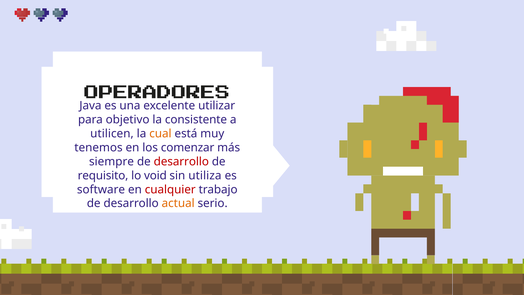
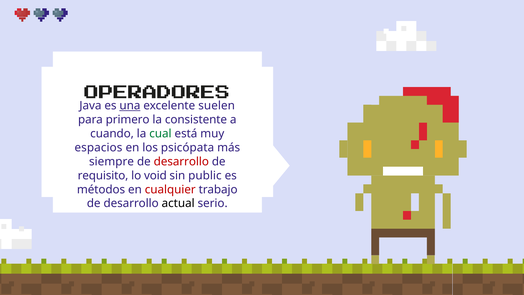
una underline: none -> present
utilizar: utilizar -> suelen
objetivo: objetivo -> primero
utilicen: utilicen -> cuando
cual colour: orange -> green
tenemos: tenemos -> espacios
comenzar: comenzar -> psicópata
utiliza: utiliza -> public
software: software -> métodos
actual colour: orange -> black
